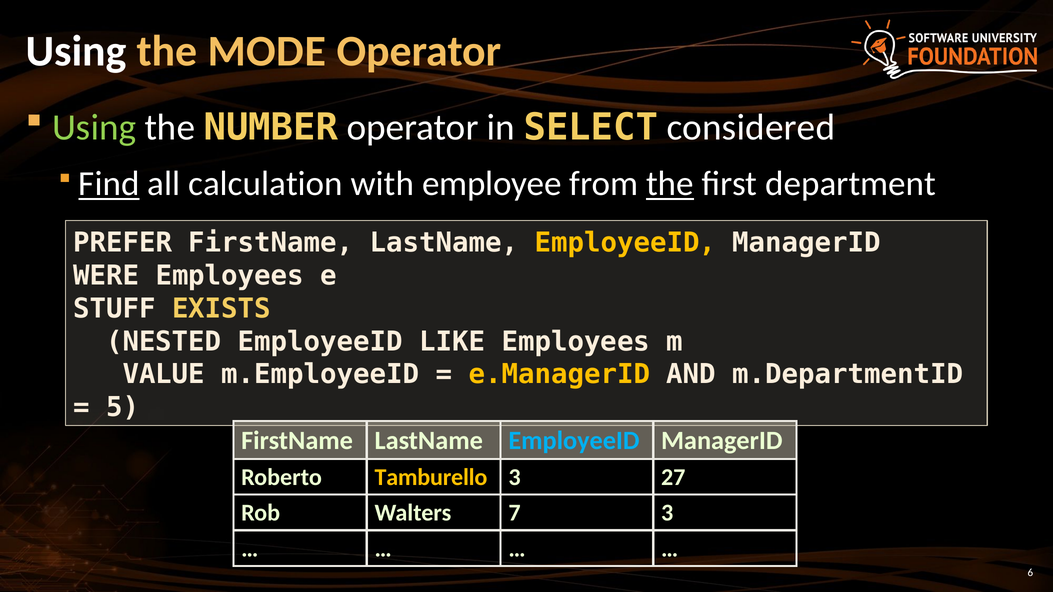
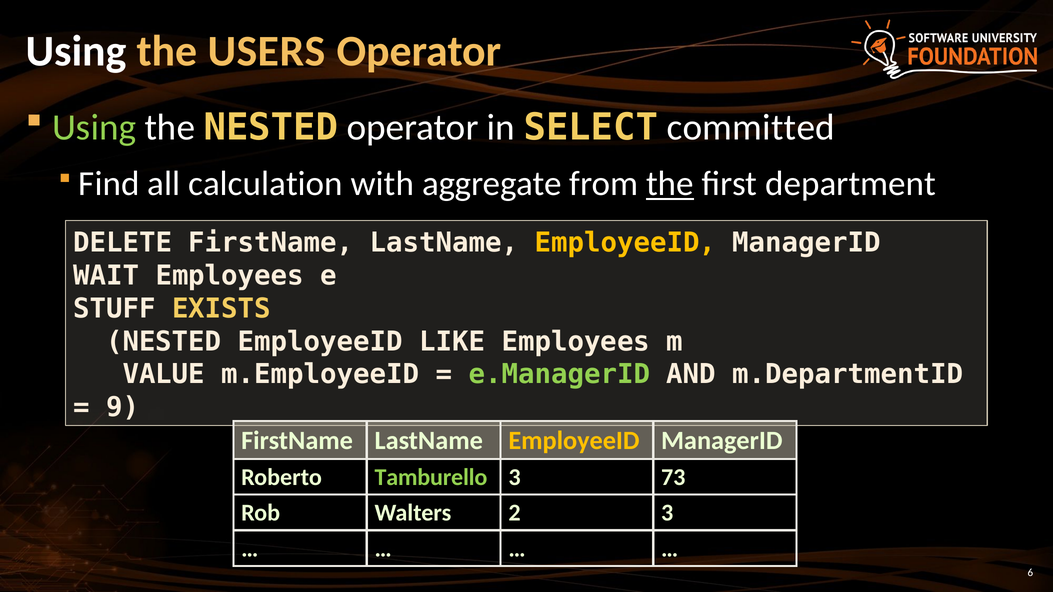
MODE: MODE -> USERS
the NUMBER: NUMBER -> NESTED
considered: considered -> committed
Find underline: present -> none
employee: employee -> aggregate
PREFER: PREFER -> DELETE
WERE: WERE -> WAIT
e.ManagerID colour: yellow -> light green
5: 5 -> 9
EmployeeID at (574, 441) colour: light blue -> yellow
Tamburello colour: yellow -> light green
27: 27 -> 73
7: 7 -> 2
